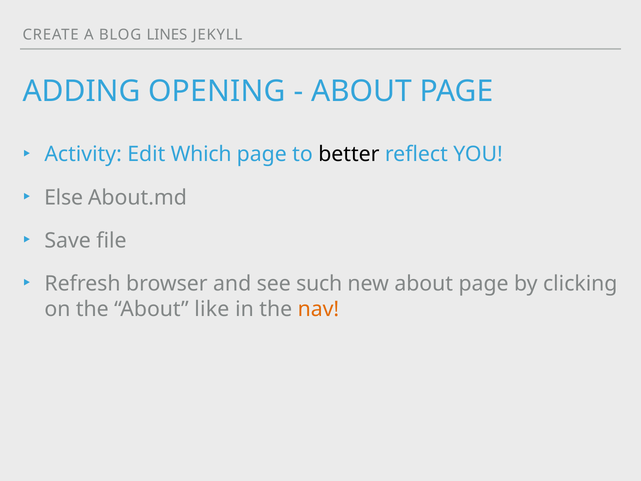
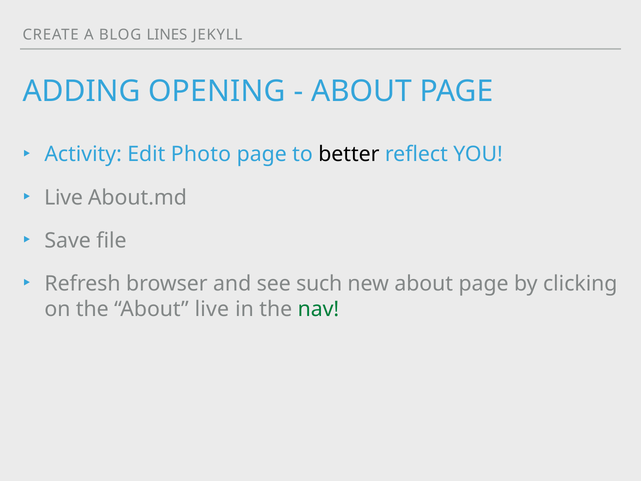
Which: Which -> Photo
Else at (64, 197): Else -> Live
About like: like -> live
nav colour: orange -> green
